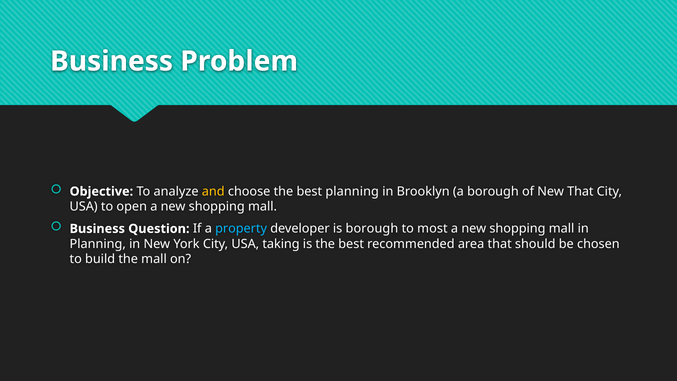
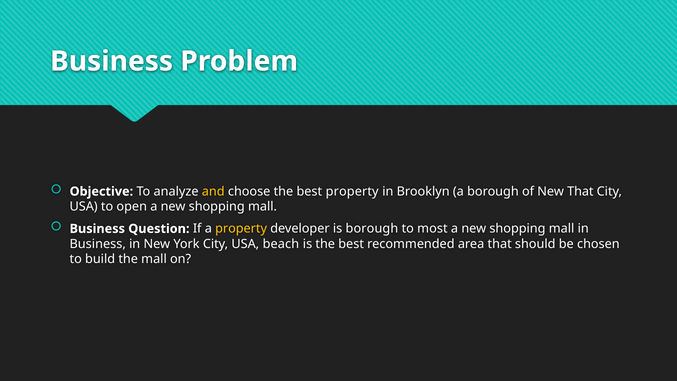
best planning: planning -> property
property at (241, 229) colour: light blue -> yellow
Planning at (98, 244): Planning -> Business
taking: taking -> beach
